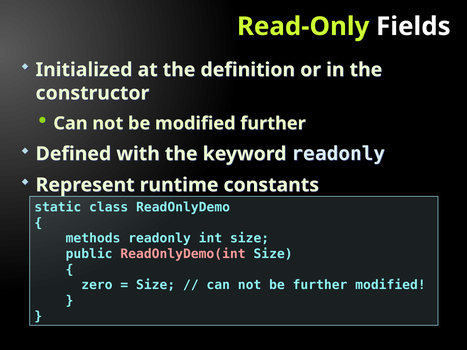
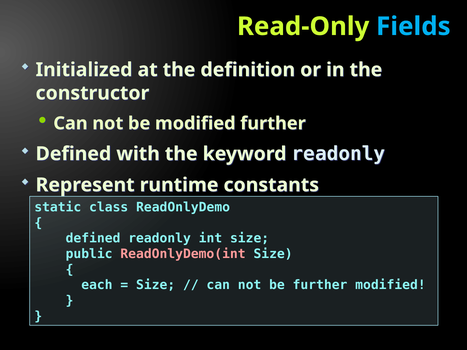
Fields colour: white -> light blue
methods at (93, 238): methods -> defined
zero: zero -> each
